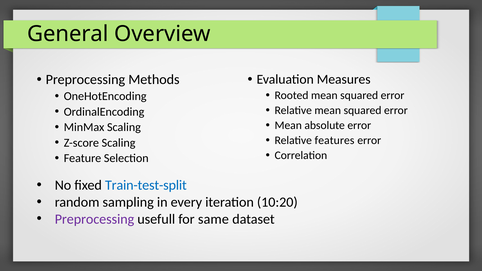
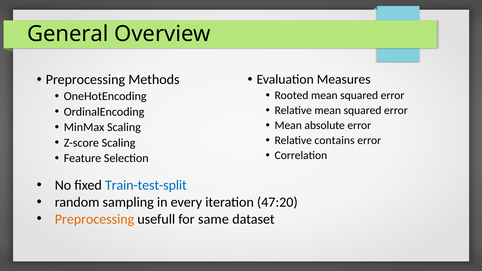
features: features -> contains
10:20: 10:20 -> 47:20
Preprocessing at (94, 219) colour: purple -> orange
